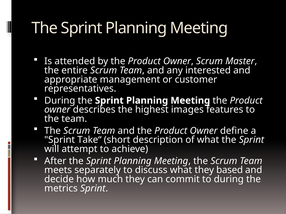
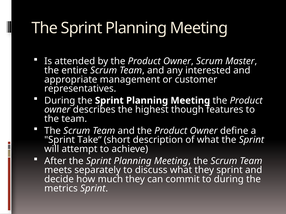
images: images -> though
they based: based -> sprint
